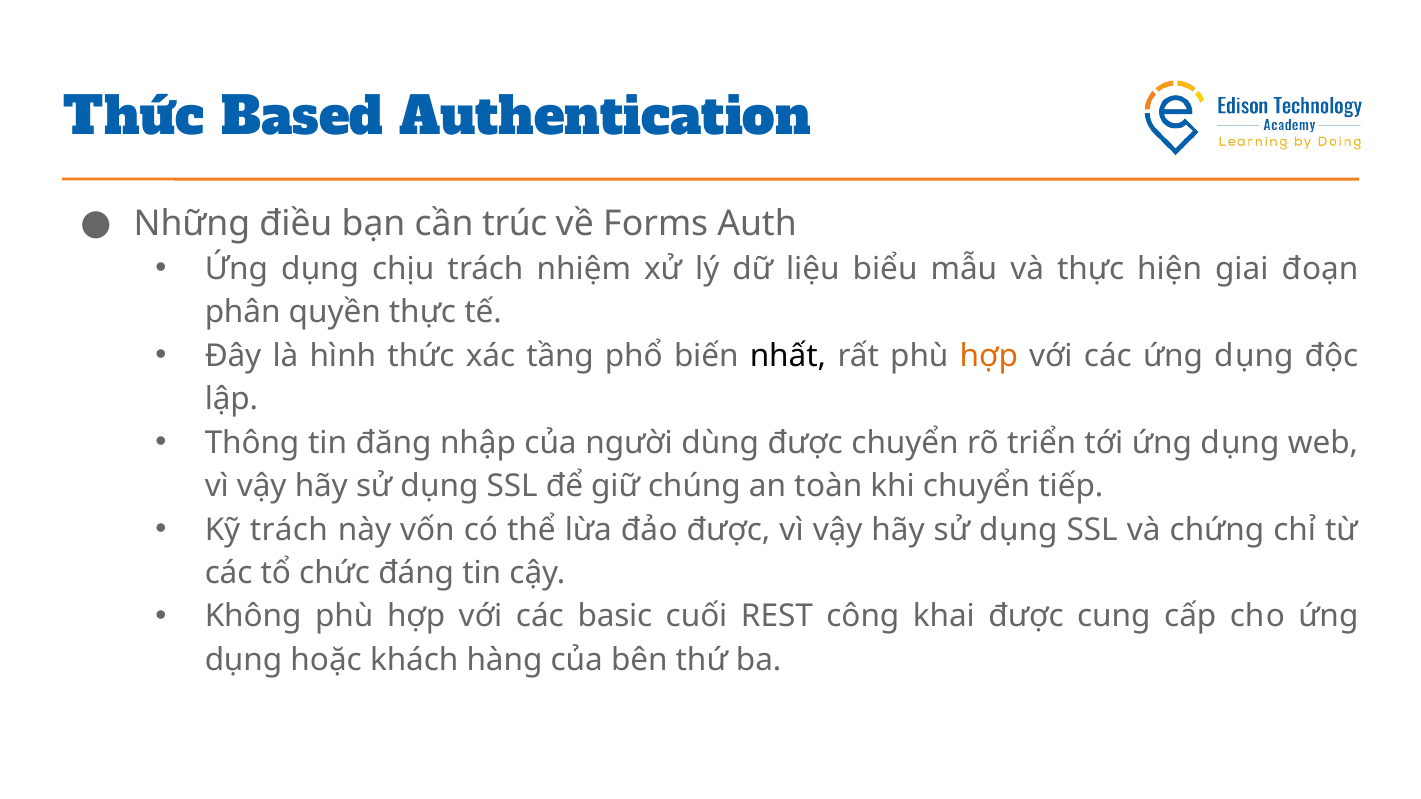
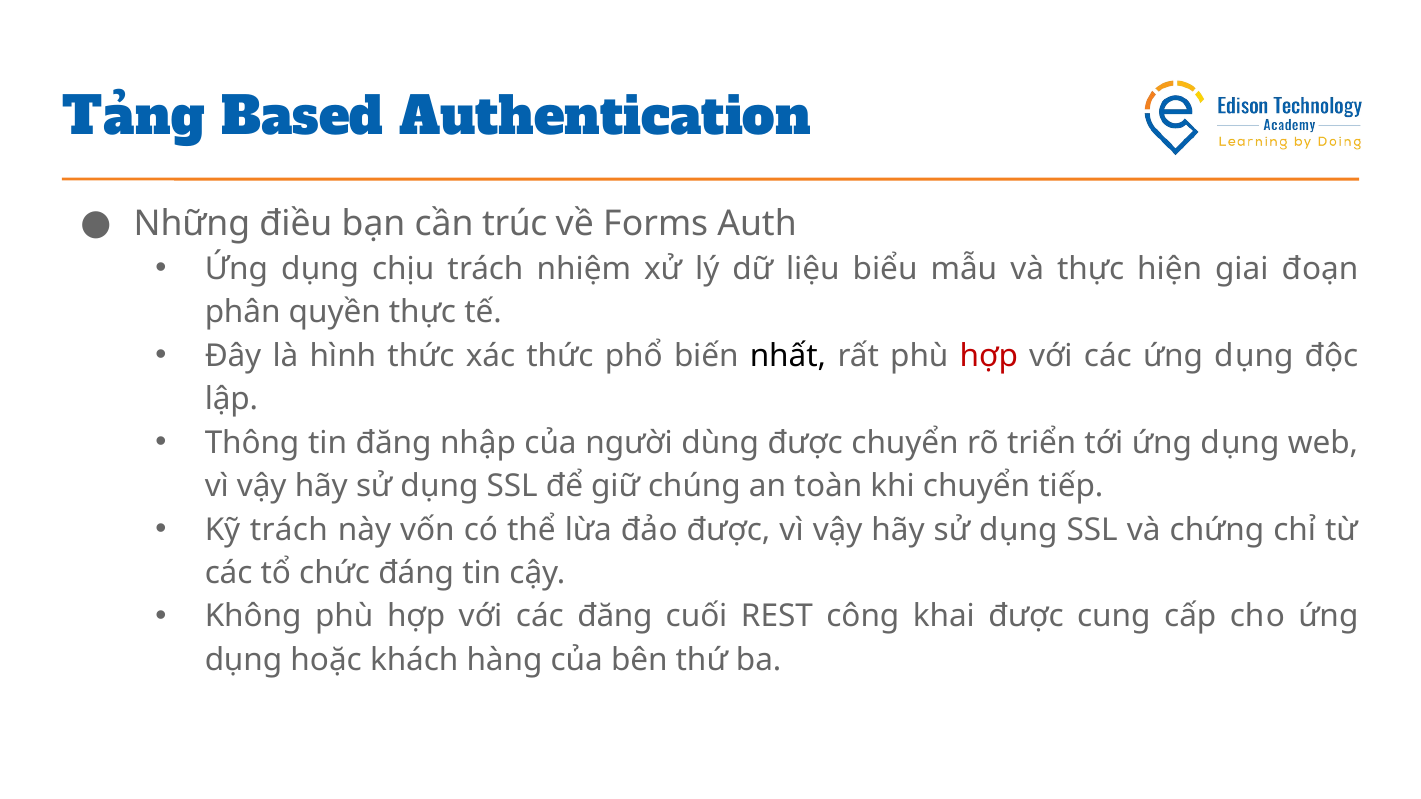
Thức at (134, 118): Thức -> Tảng
xác tầng: tầng -> thức
hợp at (989, 356) colour: orange -> red
các basic: basic -> đăng
